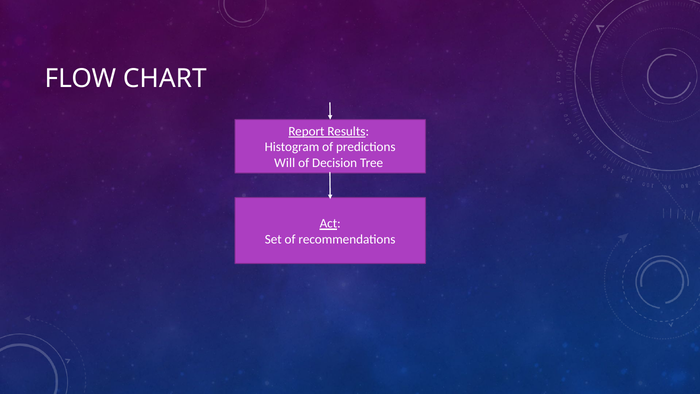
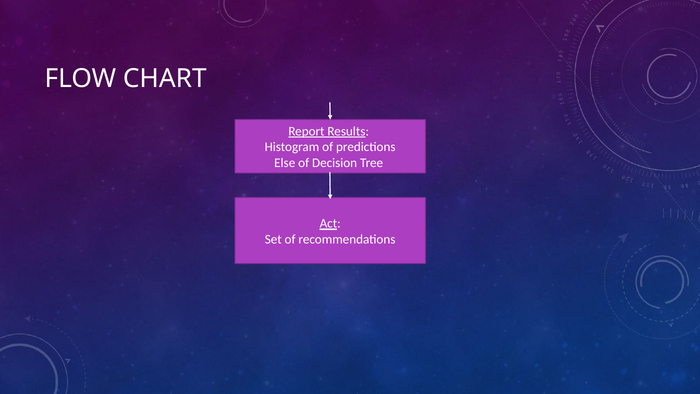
Will: Will -> Else
